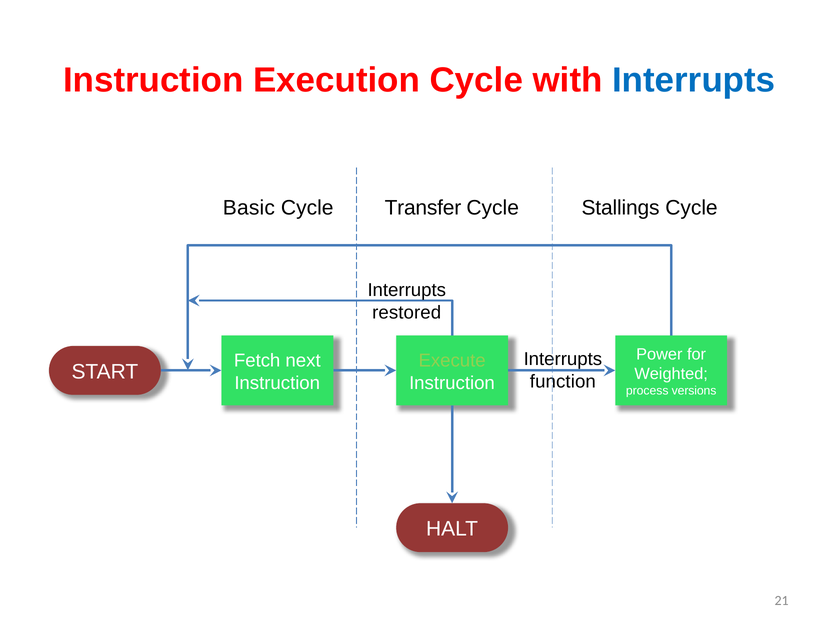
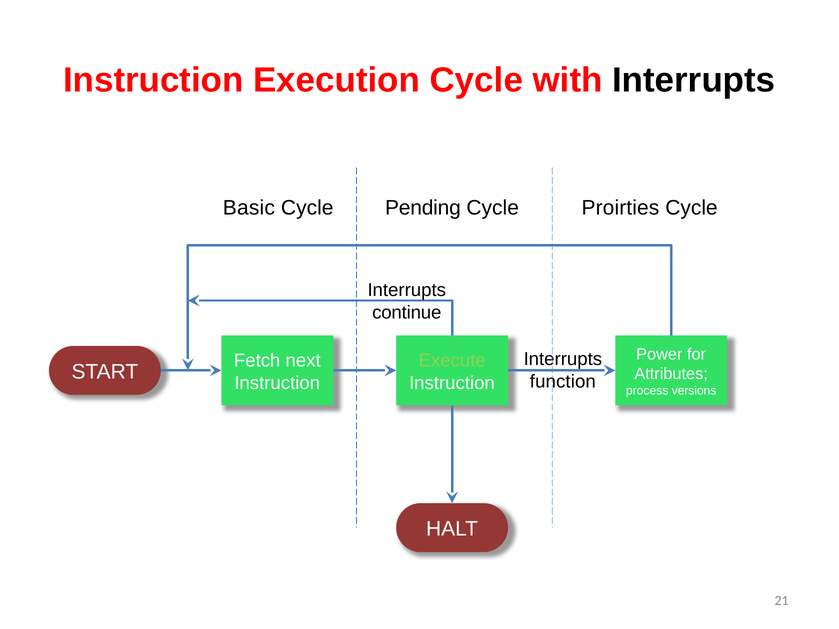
Interrupts at (694, 80) colour: blue -> black
Transfer: Transfer -> Pending
Stallings: Stallings -> Proirties
restored: restored -> continue
Weighted: Weighted -> Attributes
